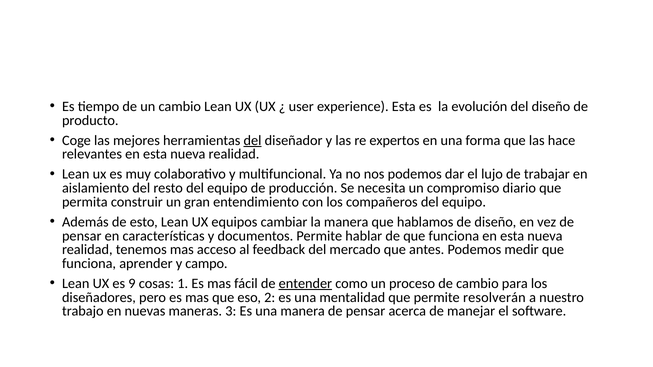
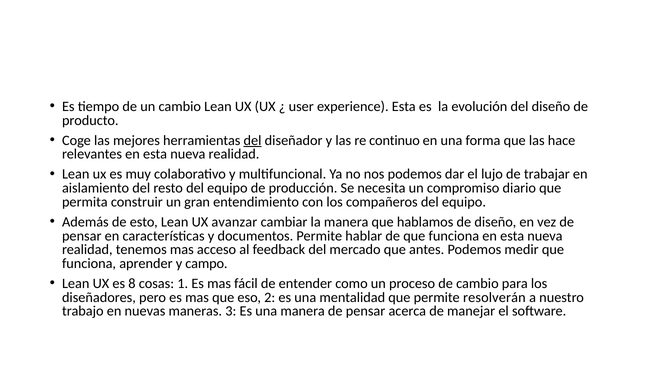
expertos: expertos -> continuo
equipos: equipos -> avanzar
9: 9 -> 8
entender underline: present -> none
